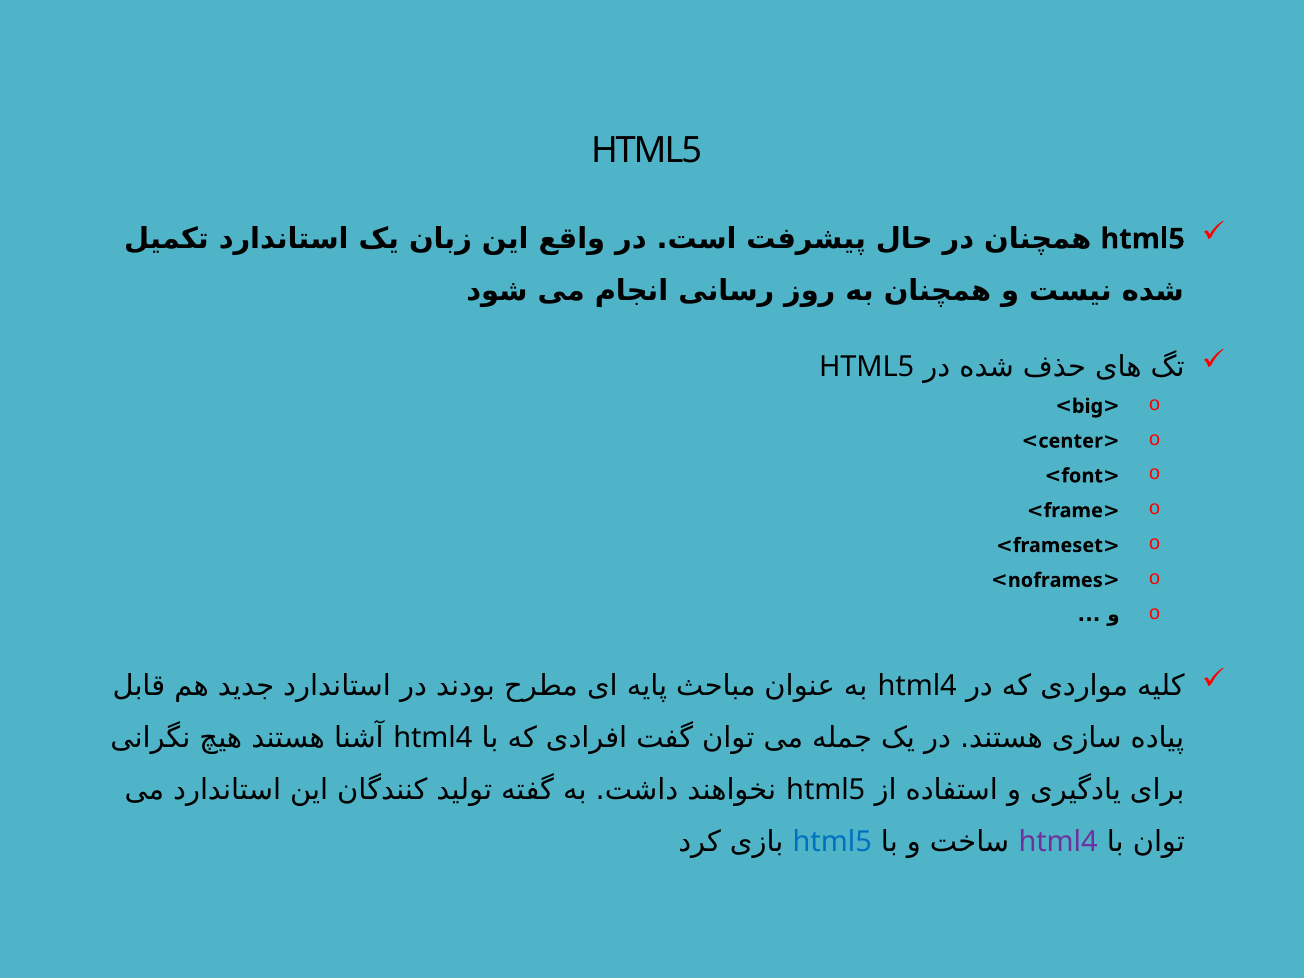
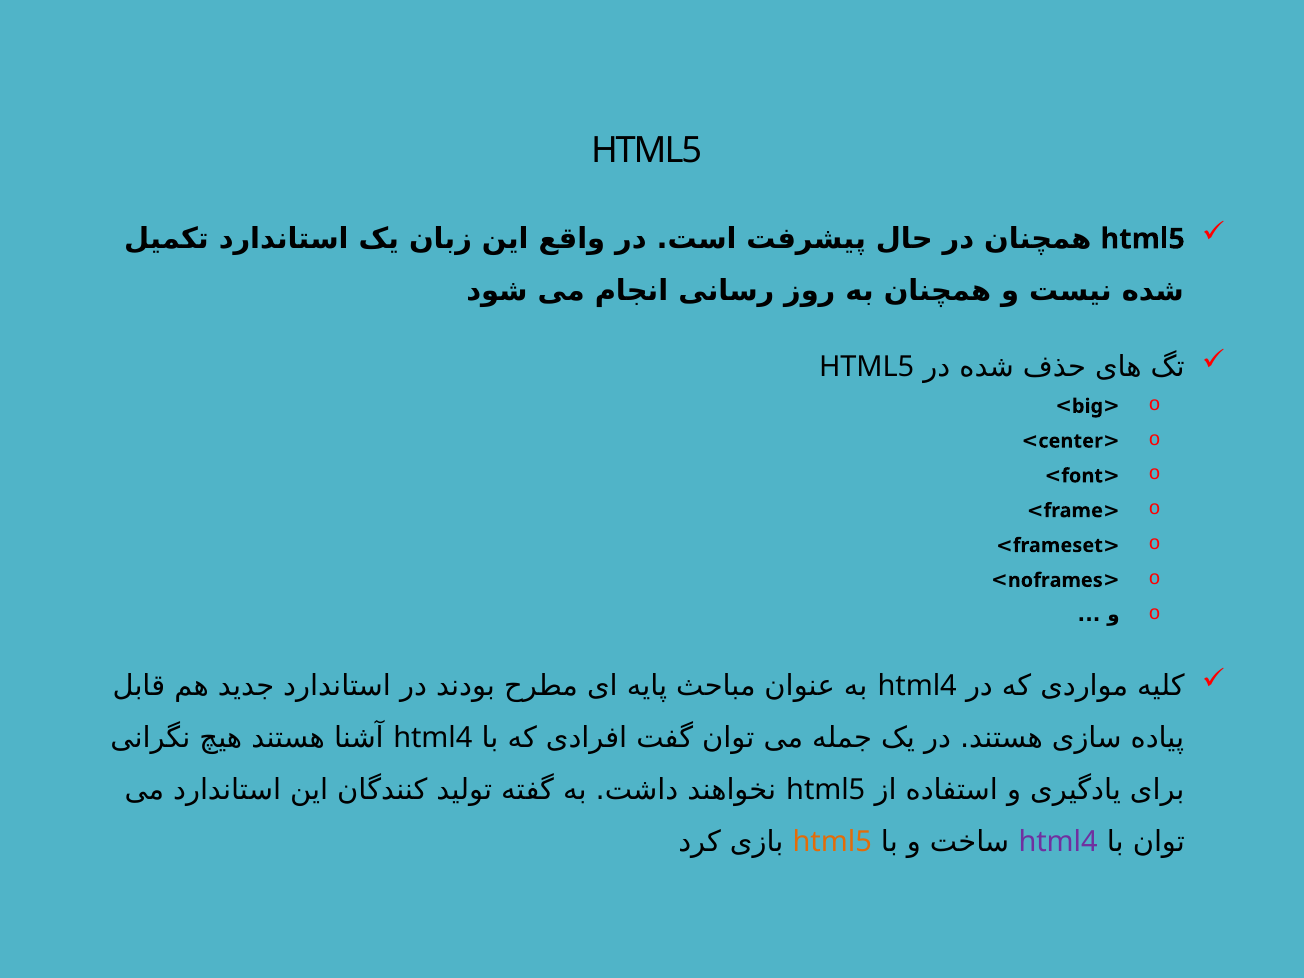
html5 at (832, 842) colour: blue -> orange
